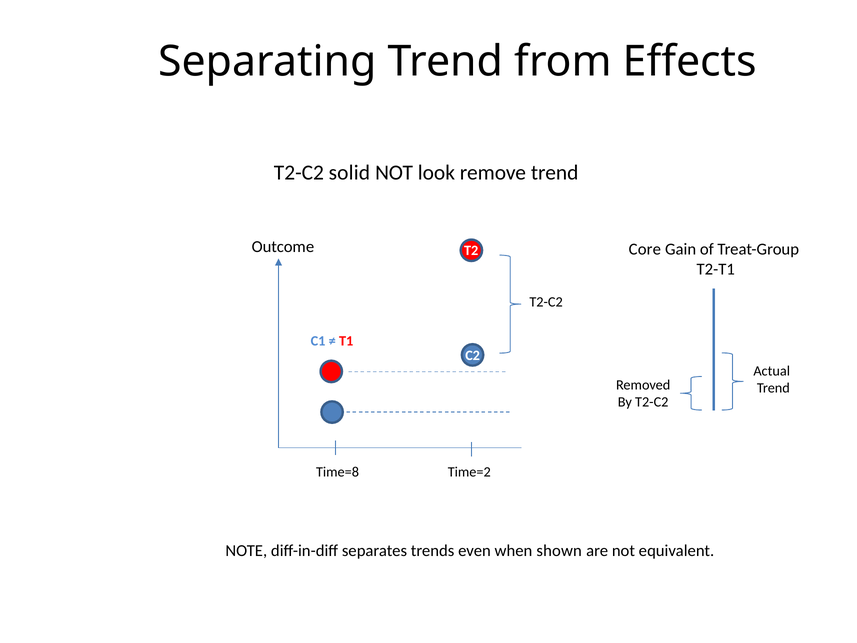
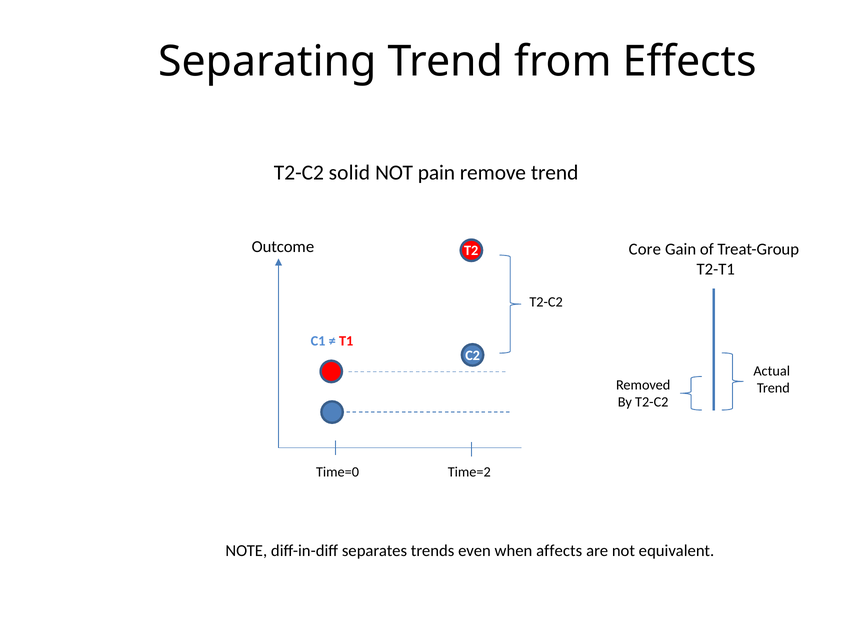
look: look -> pain
Time=8: Time=8 -> Time=0
shown: shown -> affects
